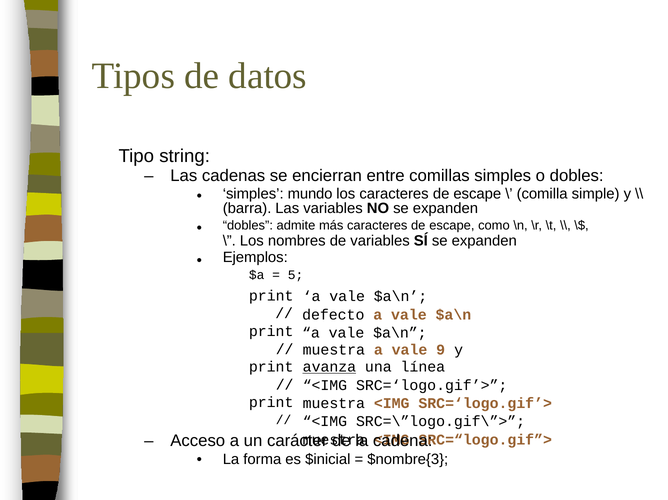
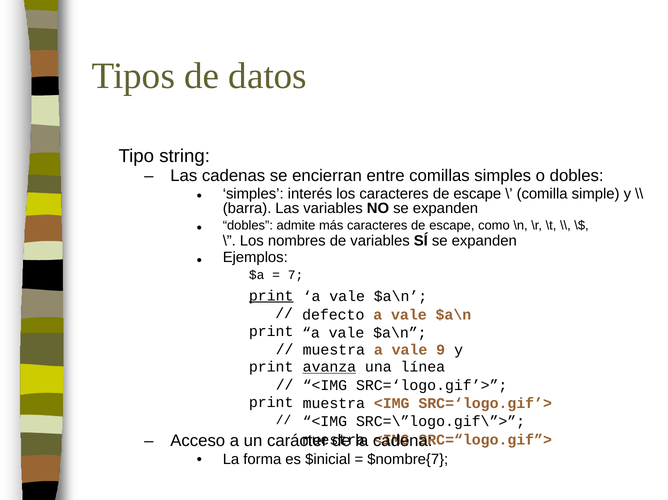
mundo: mundo -> interés
5: 5 -> 7
print at (271, 295) underline: none -> present
$nombre{3: $nombre{3 -> $nombre{7
